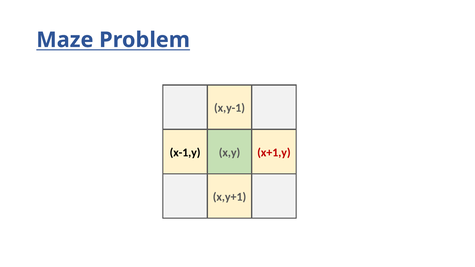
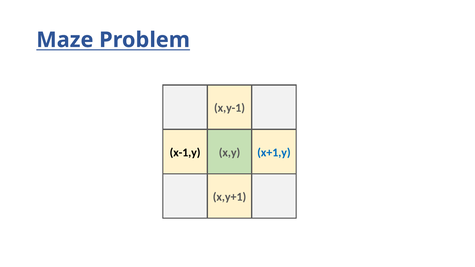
x+1,y colour: red -> blue
